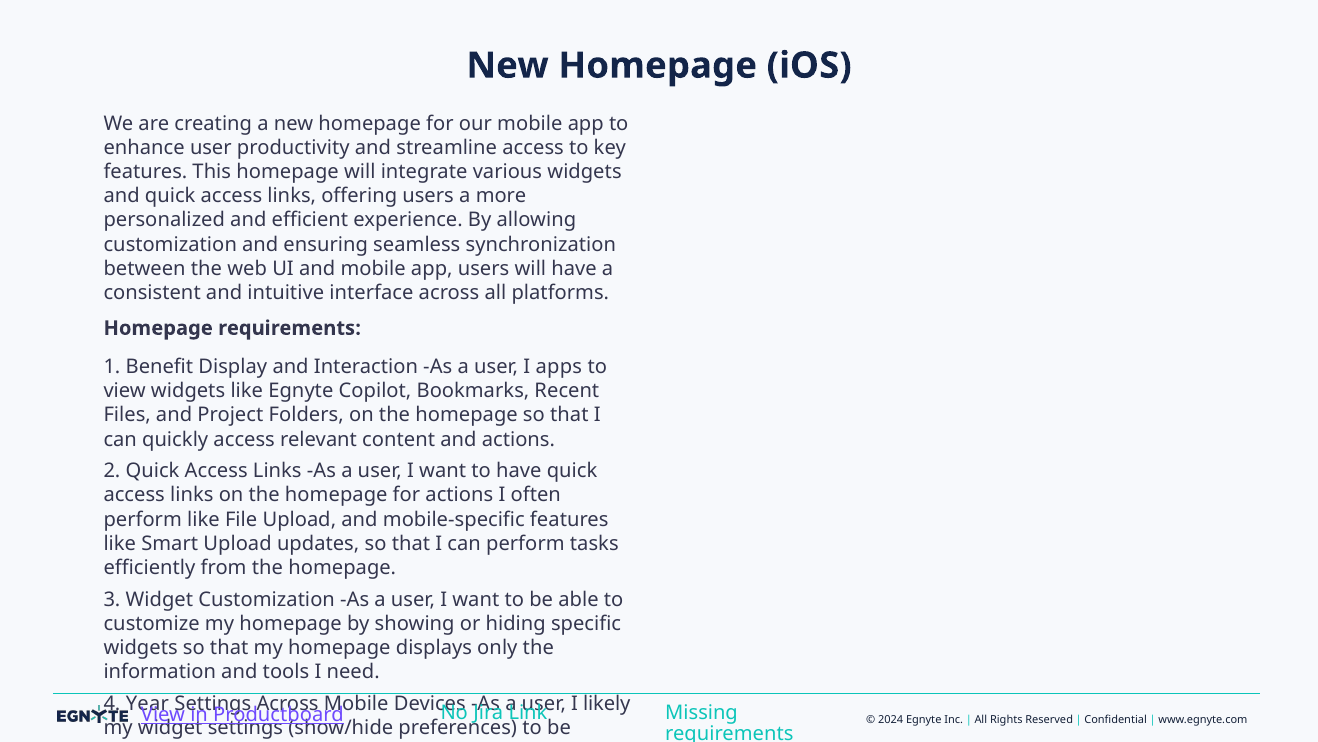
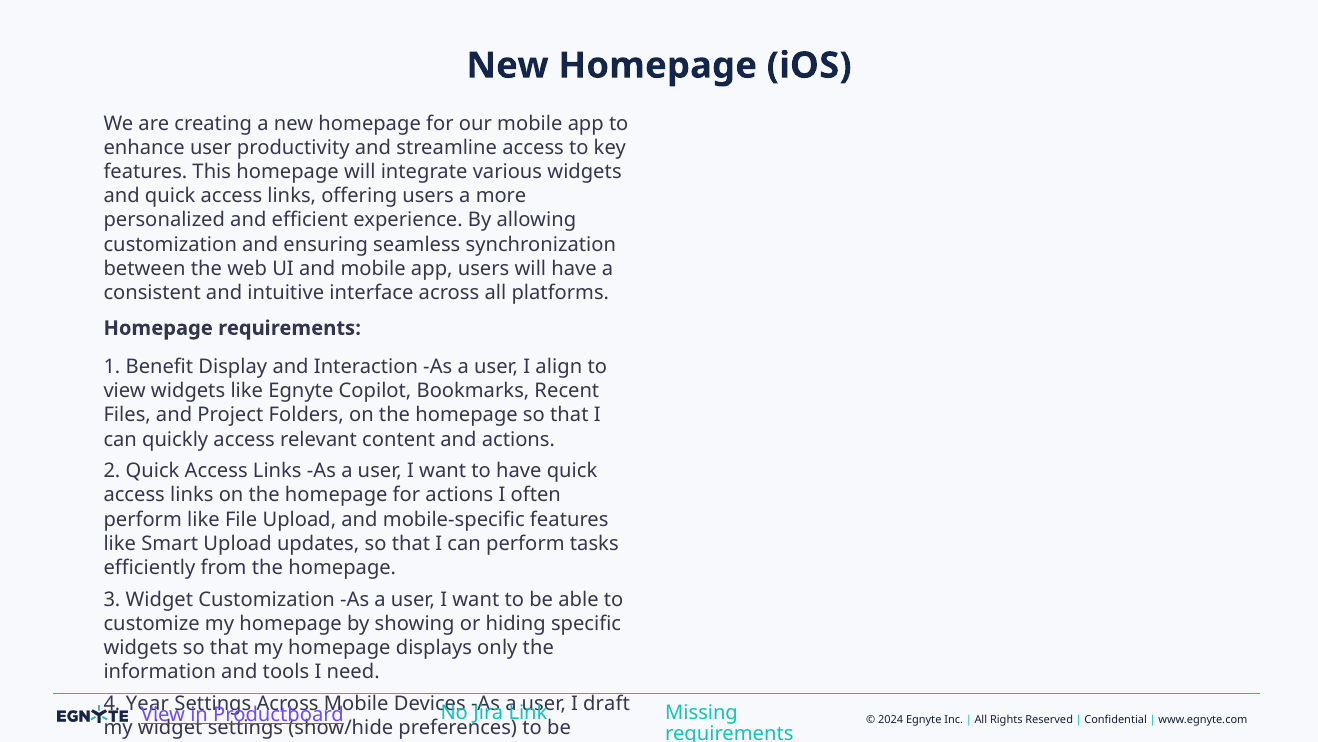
apps: apps -> align
likely: likely -> draft
